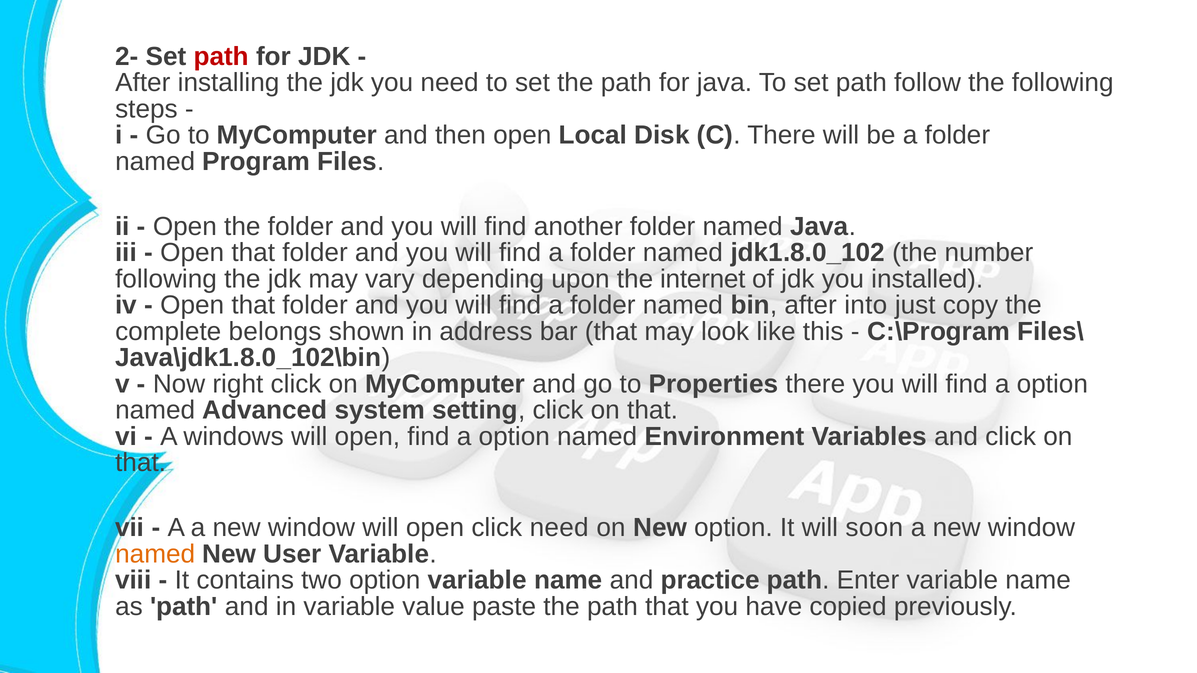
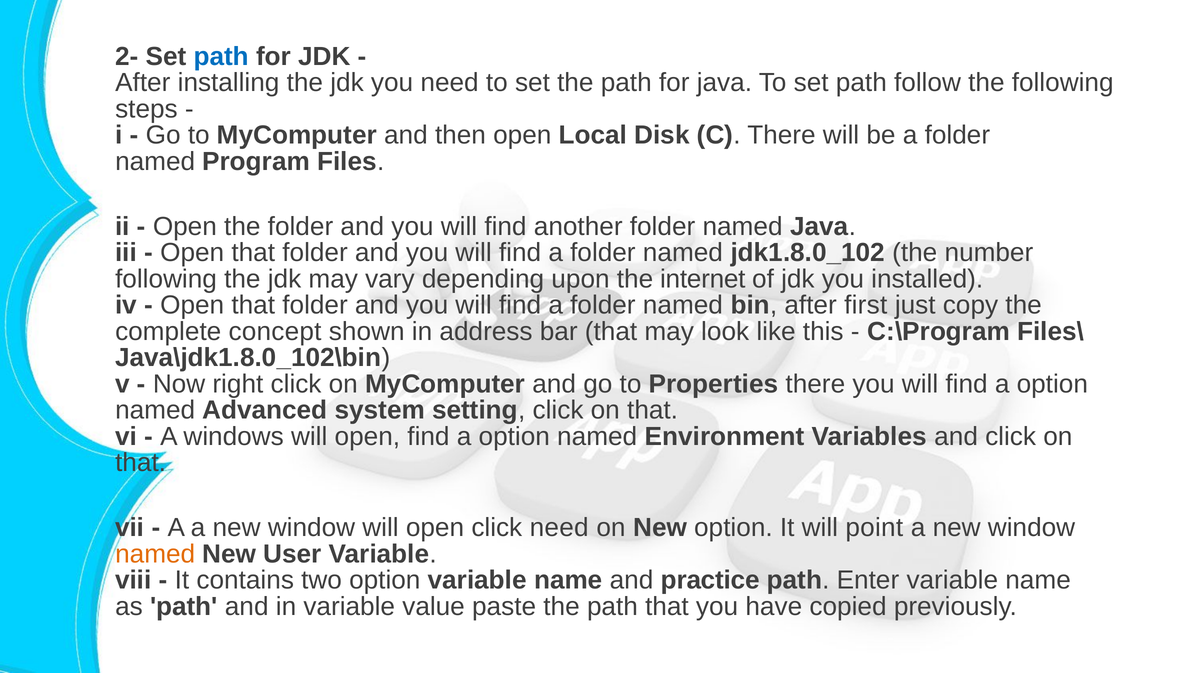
path at (221, 57) colour: red -> blue
into: into -> first
belongs: belongs -> concept
soon: soon -> point
